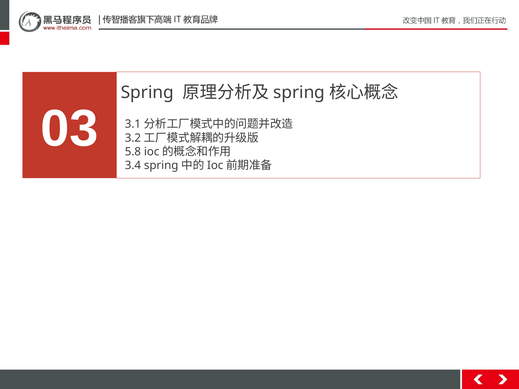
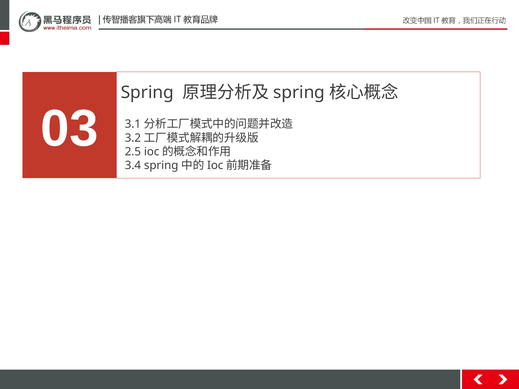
5.8: 5.8 -> 2.5
